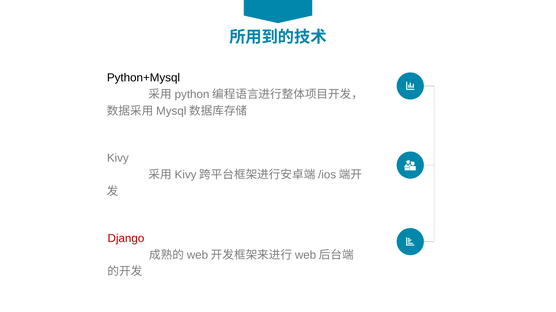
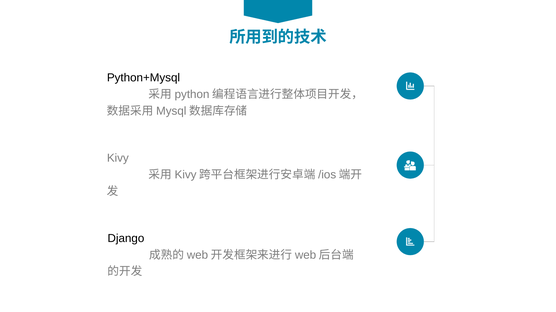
Django colour: red -> black
